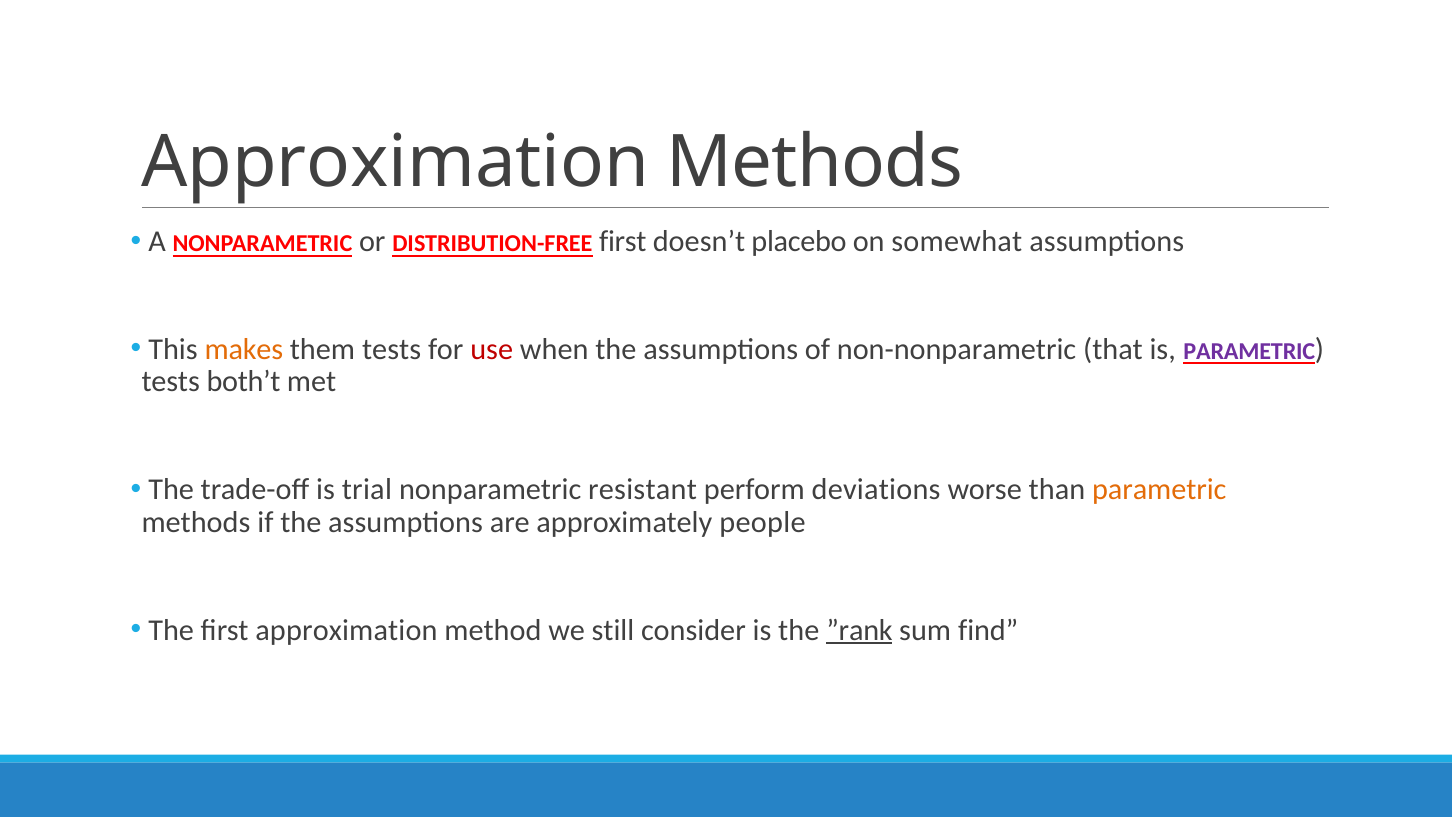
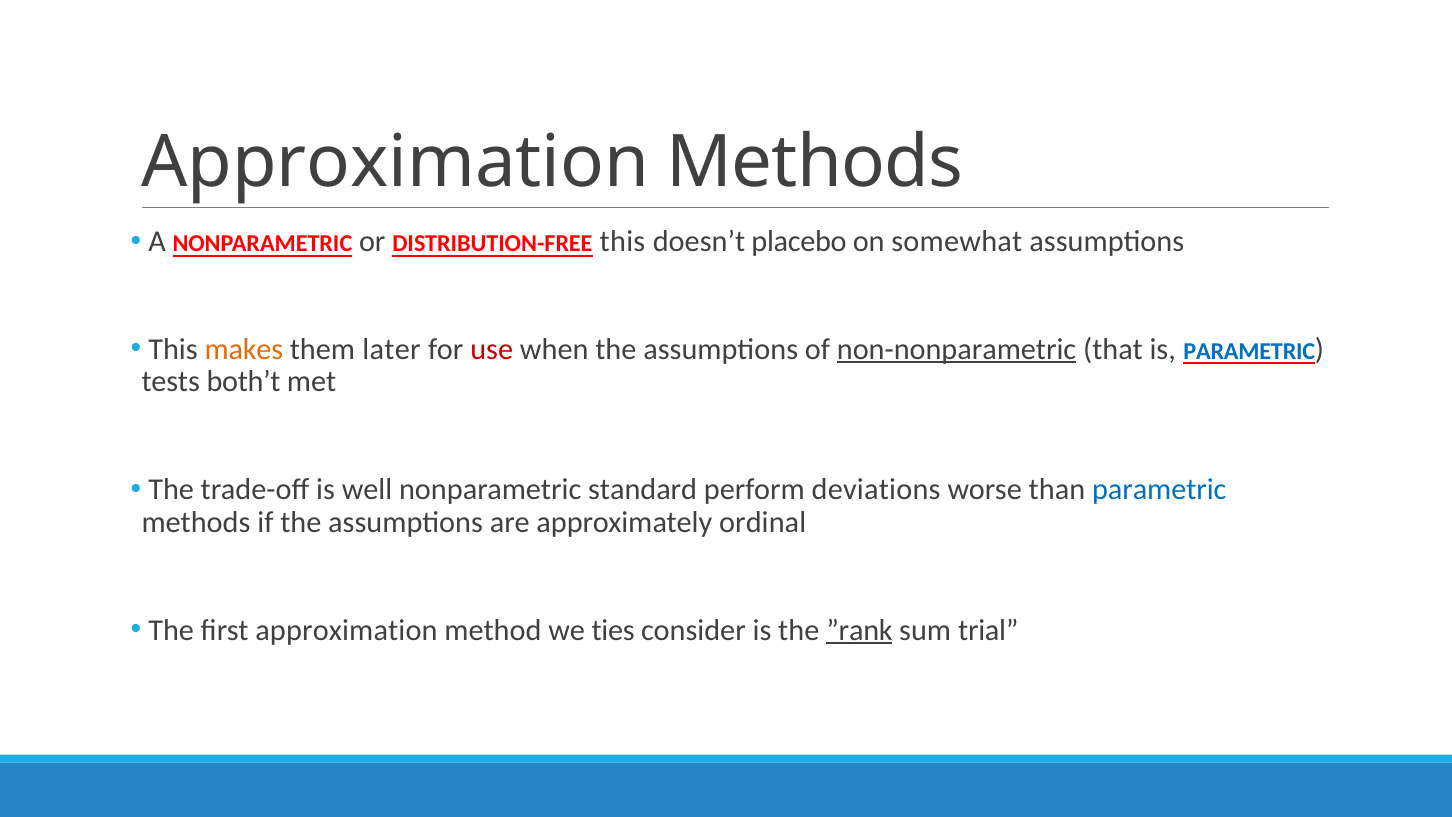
DISTRIBUTION-FREE first: first -> this
them tests: tests -> later
non-nonparametric underline: none -> present
PARAMETRIC at (1249, 351) colour: purple -> blue
trial: trial -> well
resistant: resistant -> standard
parametric at (1159, 489) colour: orange -> blue
people: people -> ordinal
still: still -> ties
find: find -> trial
